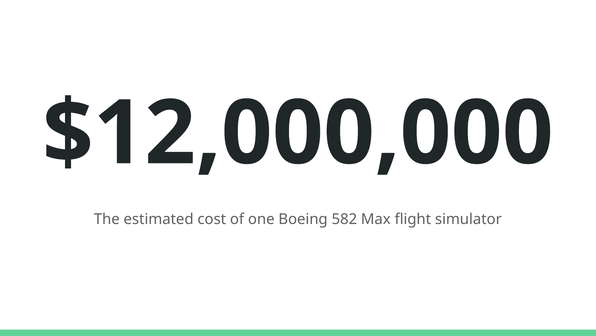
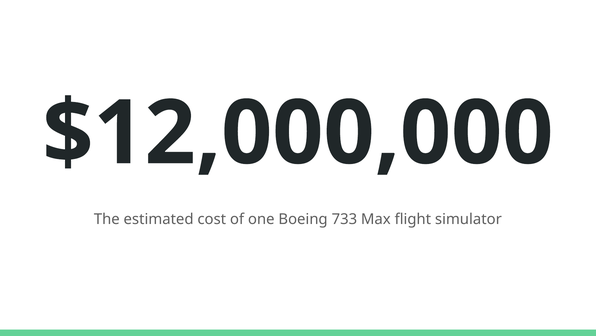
582: 582 -> 733
